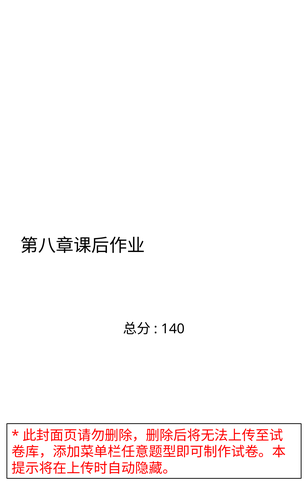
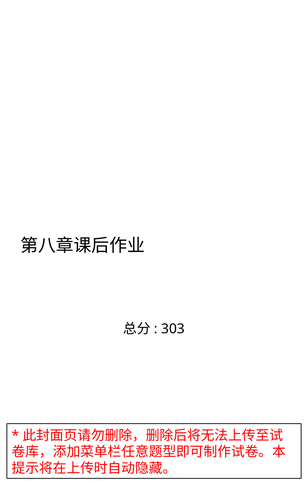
140: 140 -> 303
